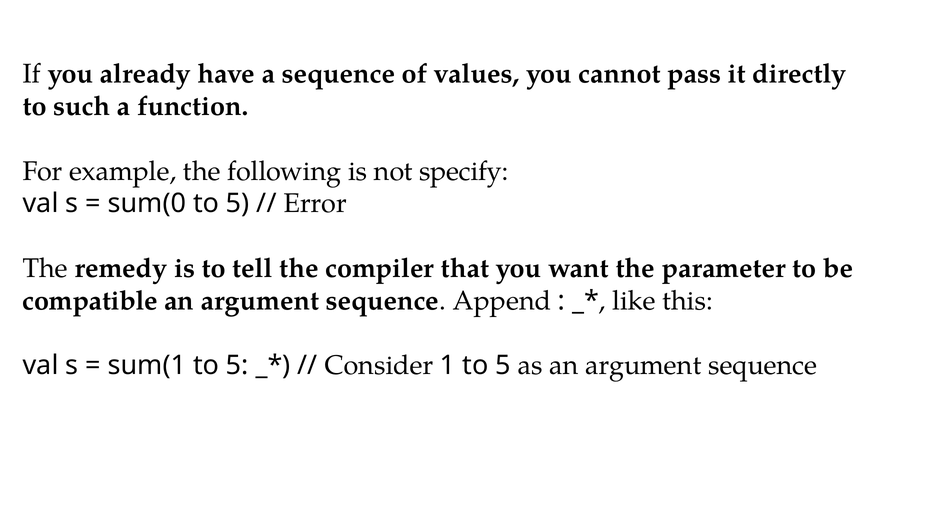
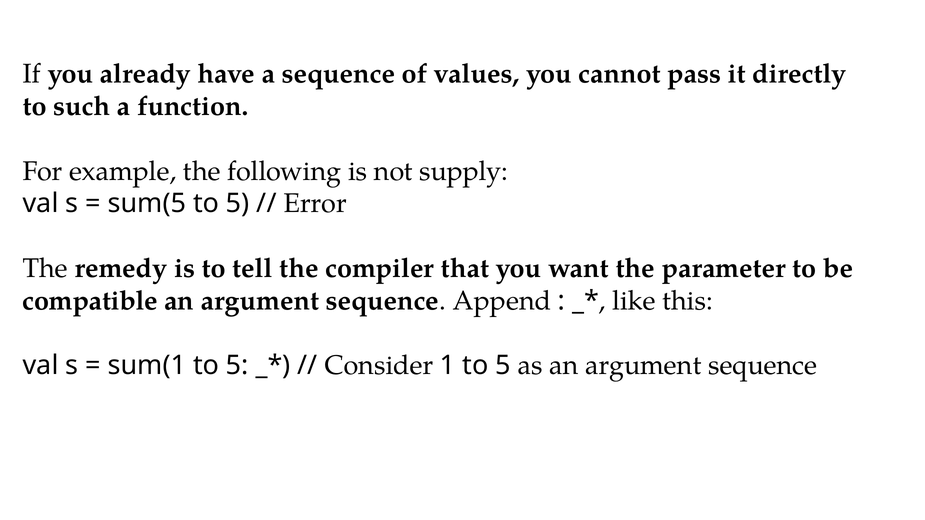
specify: specify -> supply
sum(0: sum(0 -> sum(5
